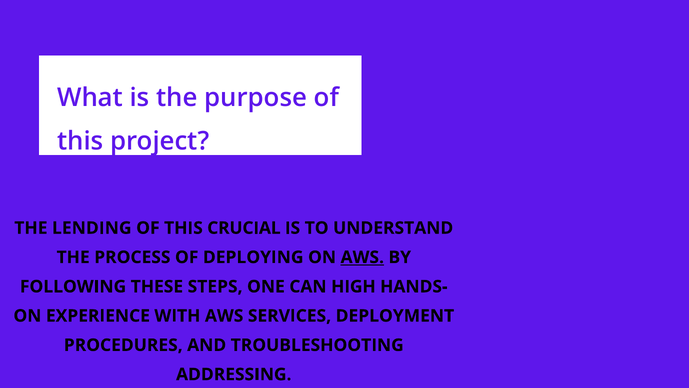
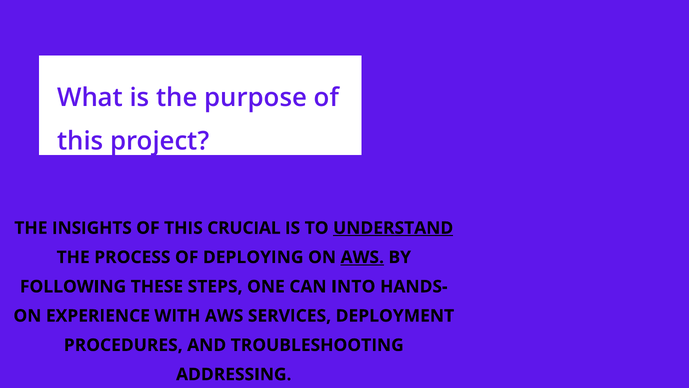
LENDING: LENDING -> INSIGHTS
UNDERSTAND underline: none -> present
HIGH: HIGH -> INTO
